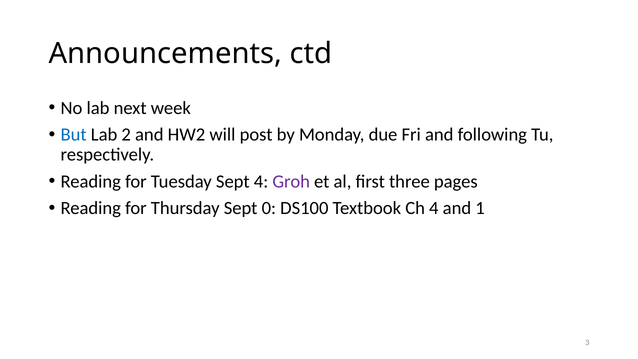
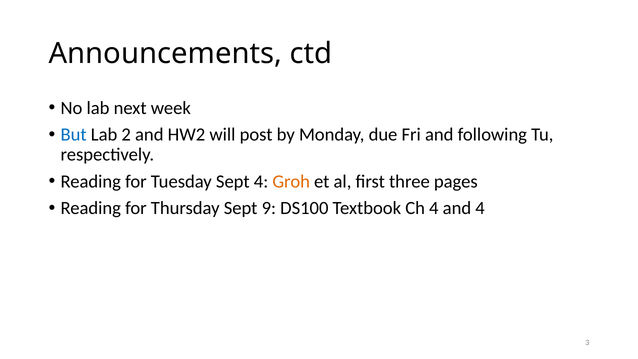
Groh colour: purple -> orange
0: 0 -> 9
and 1: 1 -> 4
